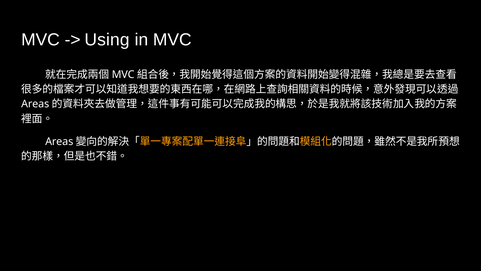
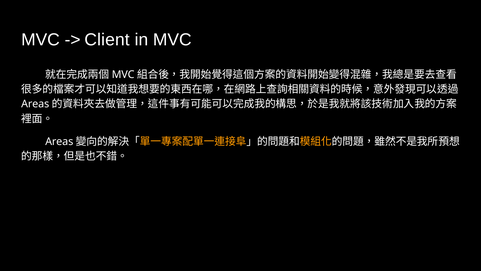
Using: Using -> Client
